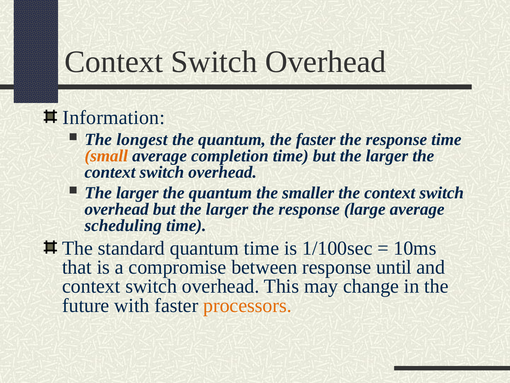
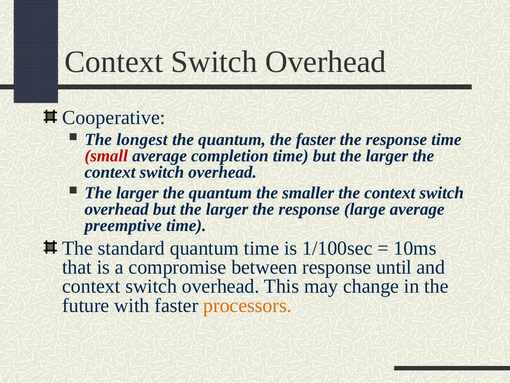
Information: Information -> Cooperative
small colour: orange -> red
scheduling: scheduling -> preemptive
